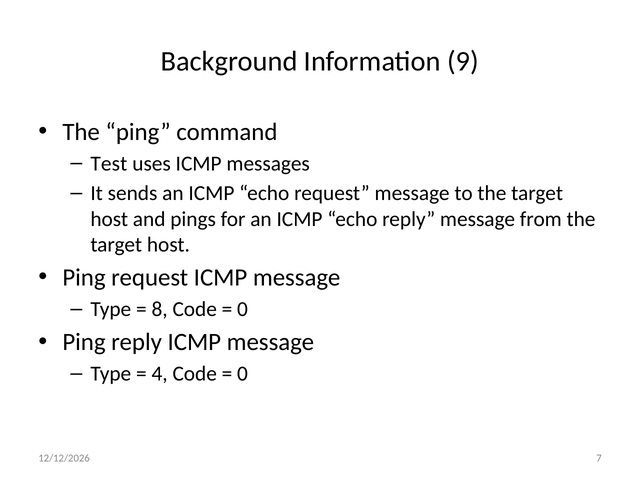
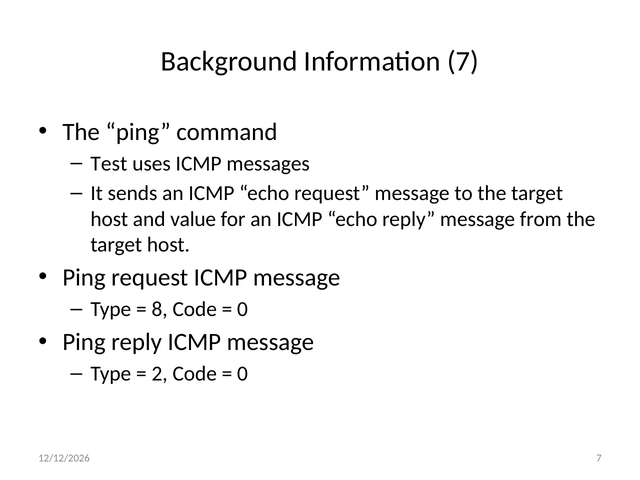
Information 9: 9 -> 7
pings: pings -> value
4: 4 -> 2
